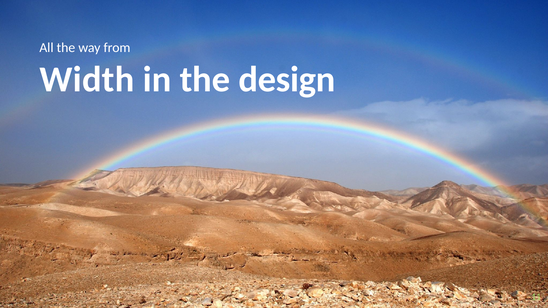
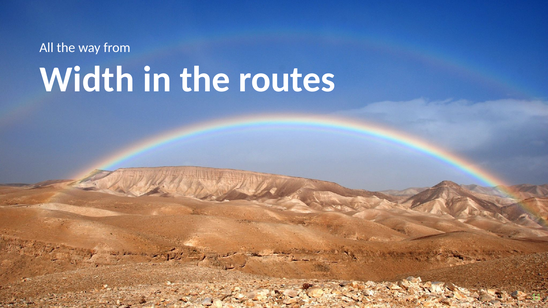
design: design -> routes
